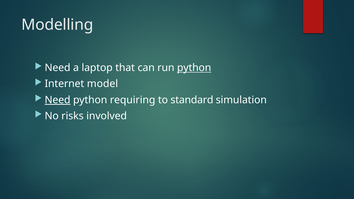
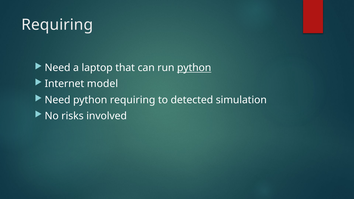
Modelling at (57, 25): Modelling -> Requiring
Need at (58, 100) underline: present -> none
standard: standard -> detected
